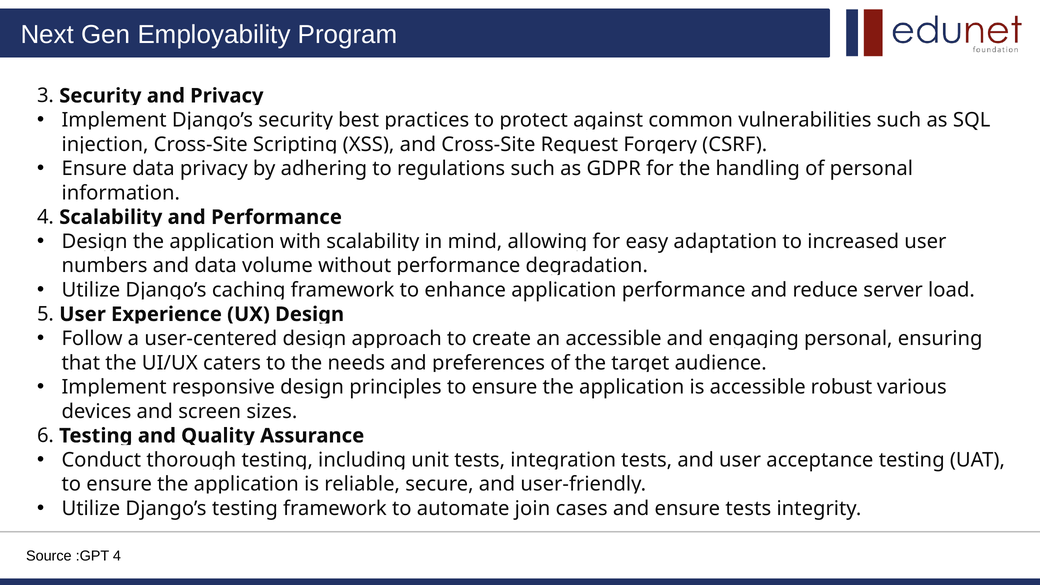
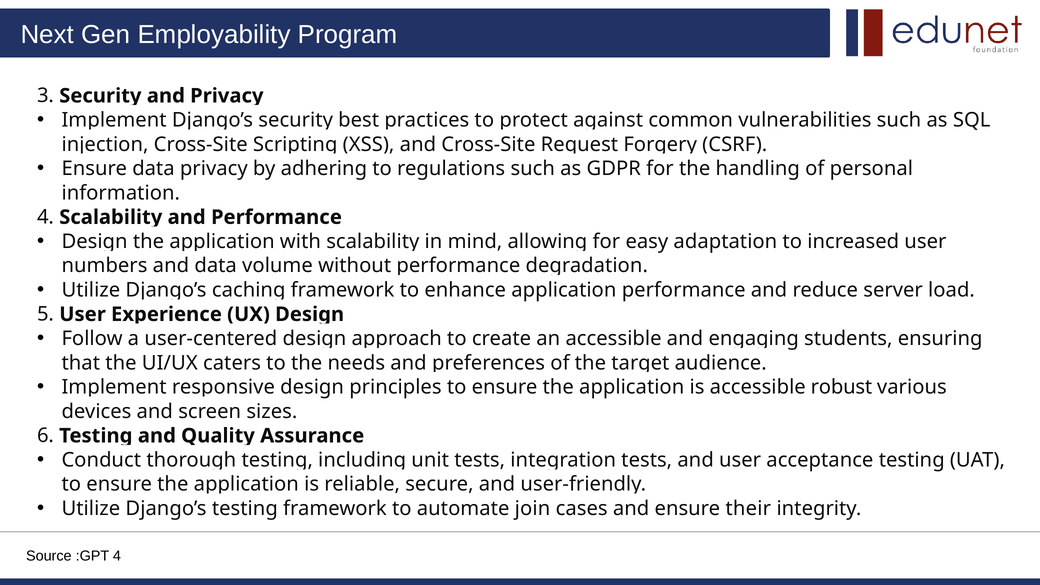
personal at (848, 339): personal -> students
ensure tests: tests -> their
